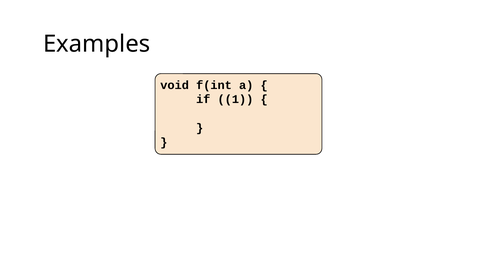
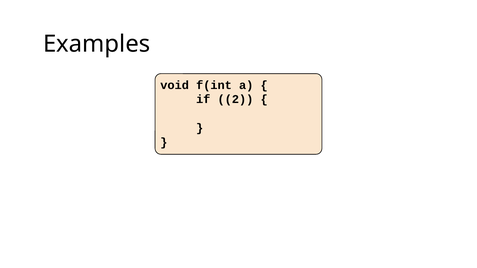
1: 1 -> 2
